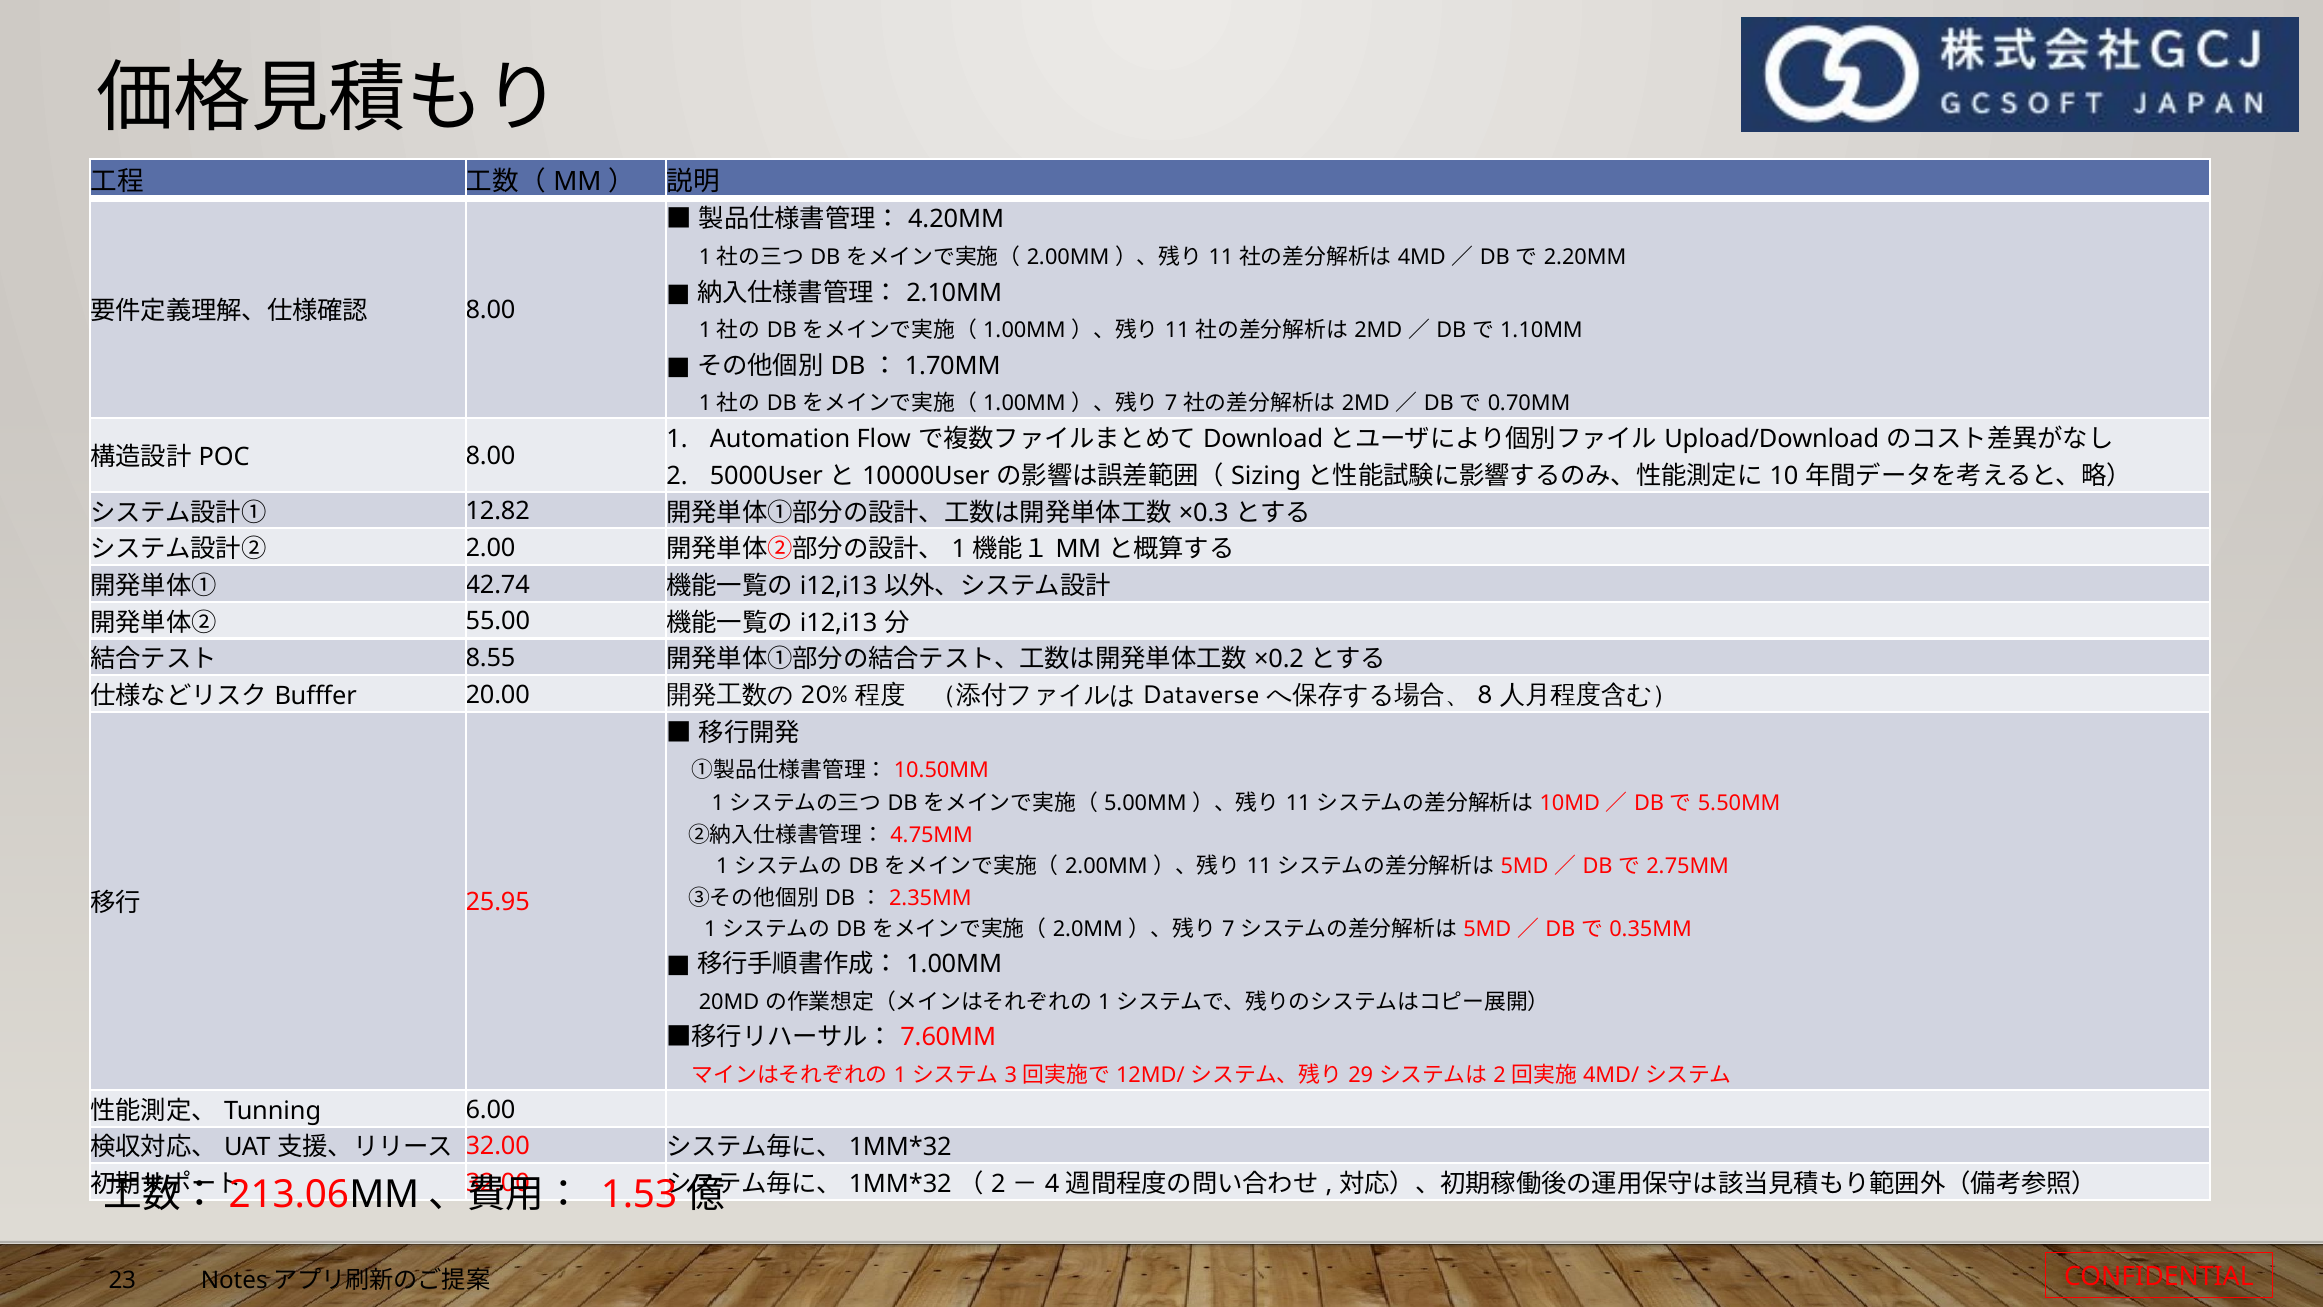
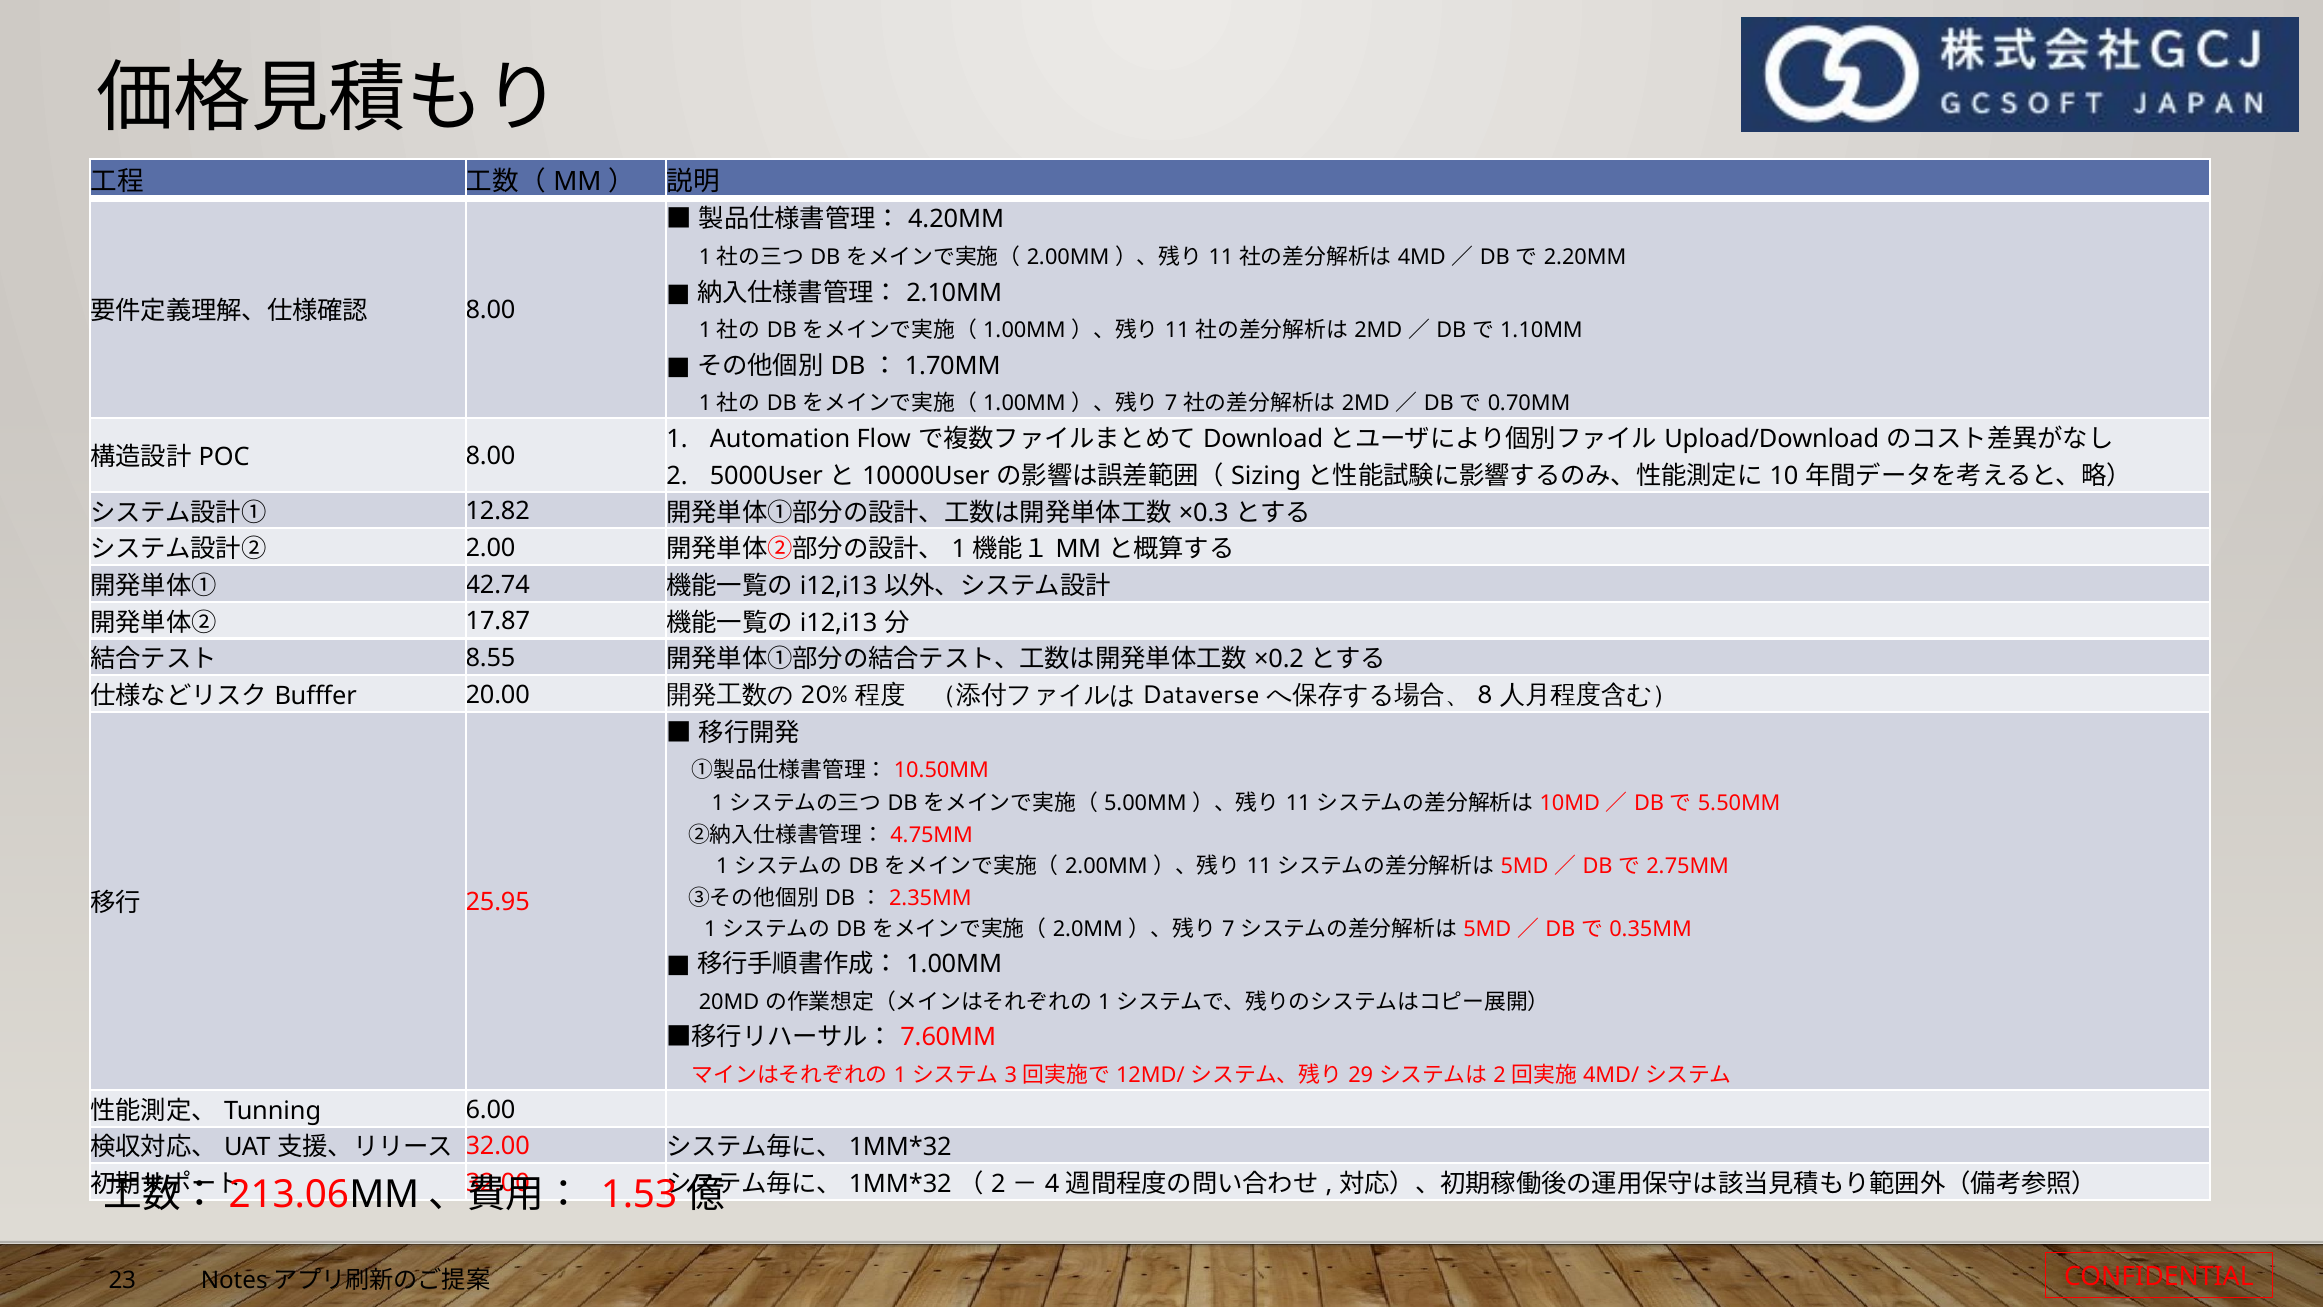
55.00: 55.00 -> 17.87
